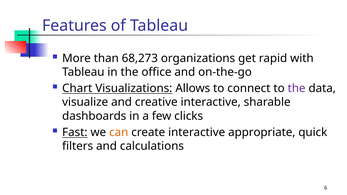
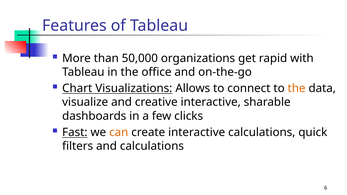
68,273: 68,273 -> 50,000
the at (297, 88) colour: purple -> orange
appropriate at (262, 132): appropriate -> calculations
